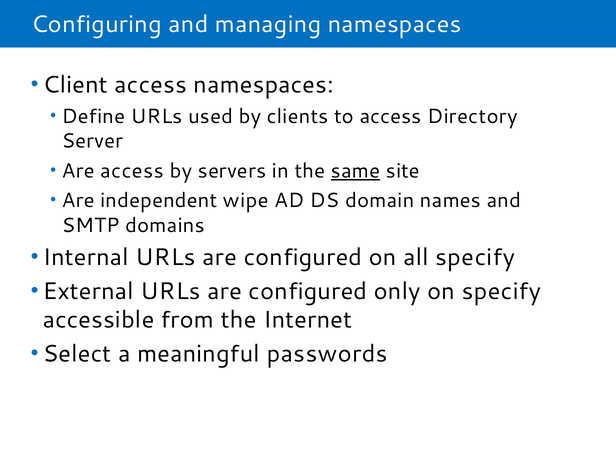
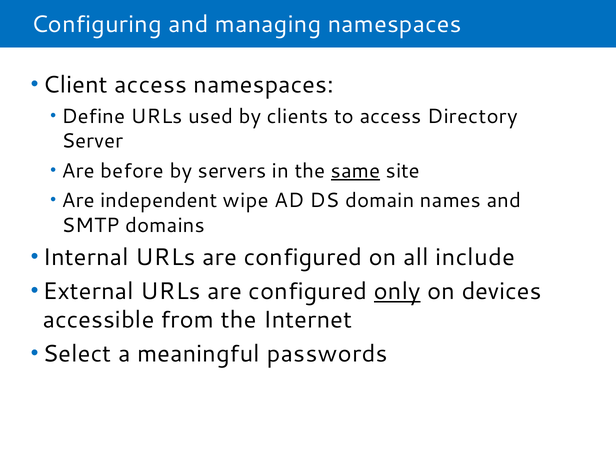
Are access: access -> before
all specify: specify -> include
only underline: none -> present
on specify: specify -> devices
